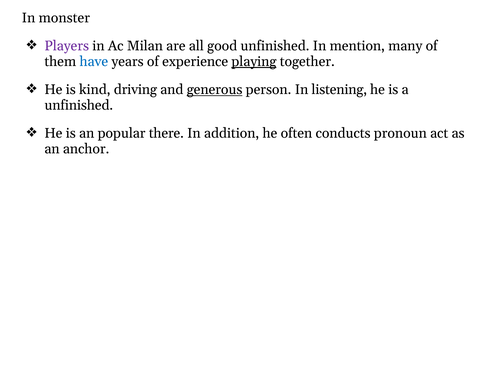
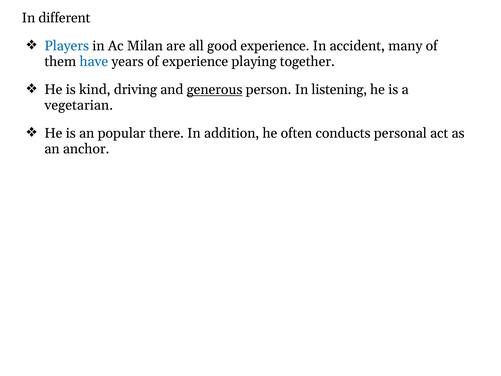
monster: monster -> different
Players colour: purple -> blue
good unfinished: unfinished -> experience
mention: mention -> accident
playing underline: present -> none
unfinished at (79, 105): unfinished -> vegetarian
pronoun: pronoun -> personal
